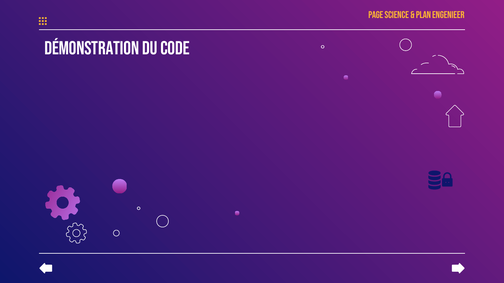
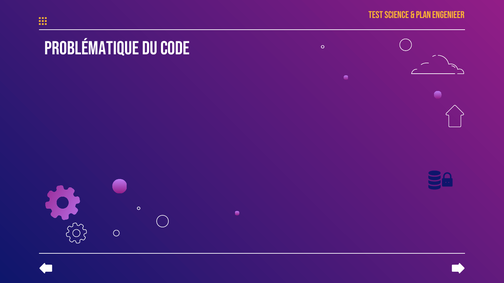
Page: Page -> Test
Démonstration: Démonstration -> Problématique
